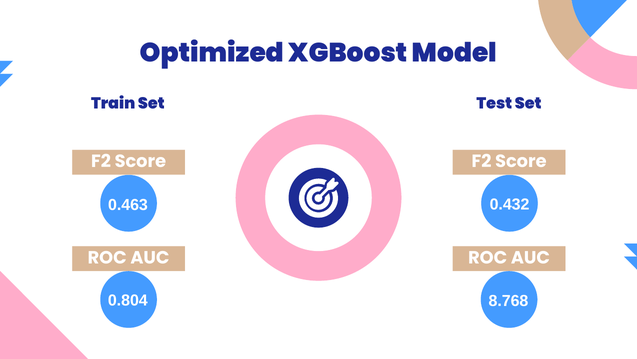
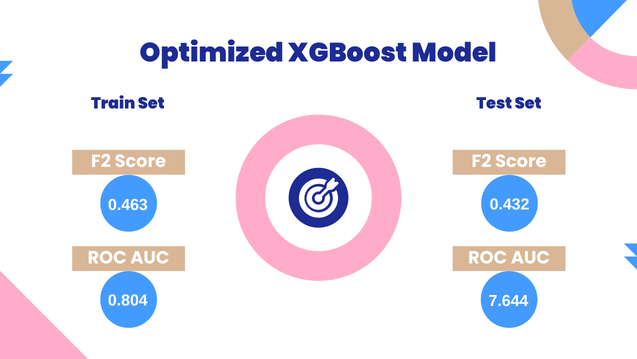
8.768: 8.768 -> 7.644
